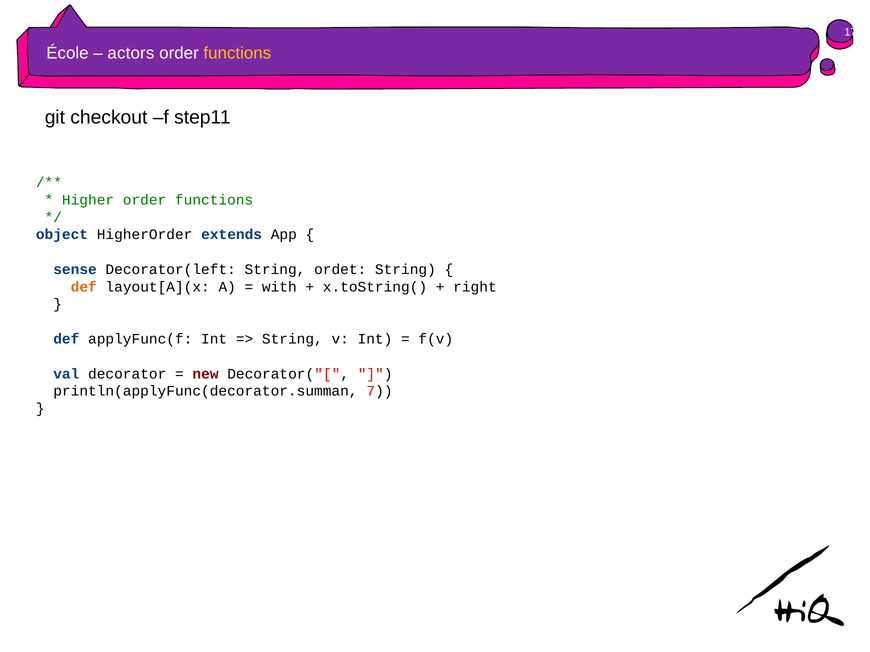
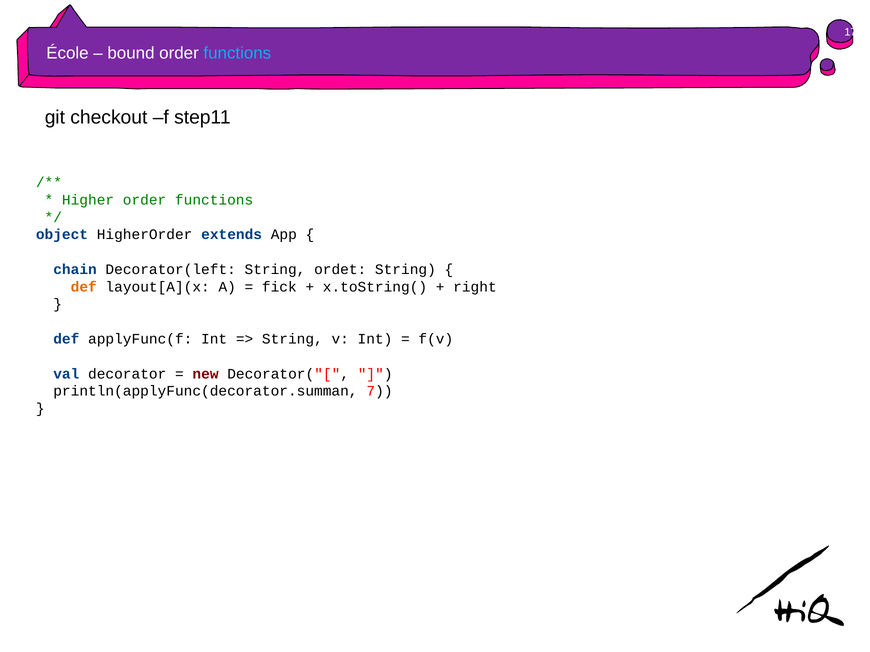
actors: actors -> bound
functions at (237, 53) colour: yellow -> light blue
sense: sense -> chain
with: with -> fick
